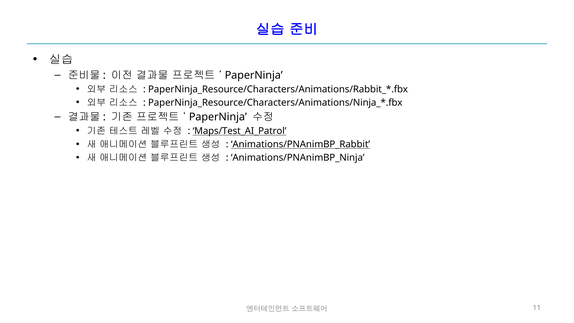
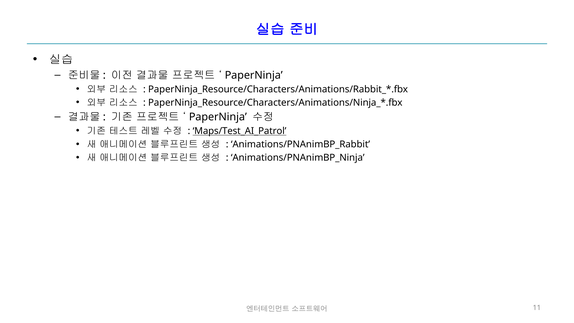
Animations/PNAnimBP_Rabbit underline: present -> none
